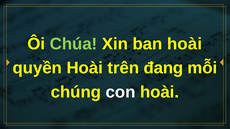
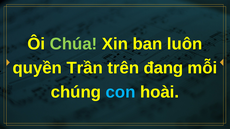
ban hoài: hoài -> luôn
quyền Hoài: Hoài -> Trần
con colour: white -> light blue
